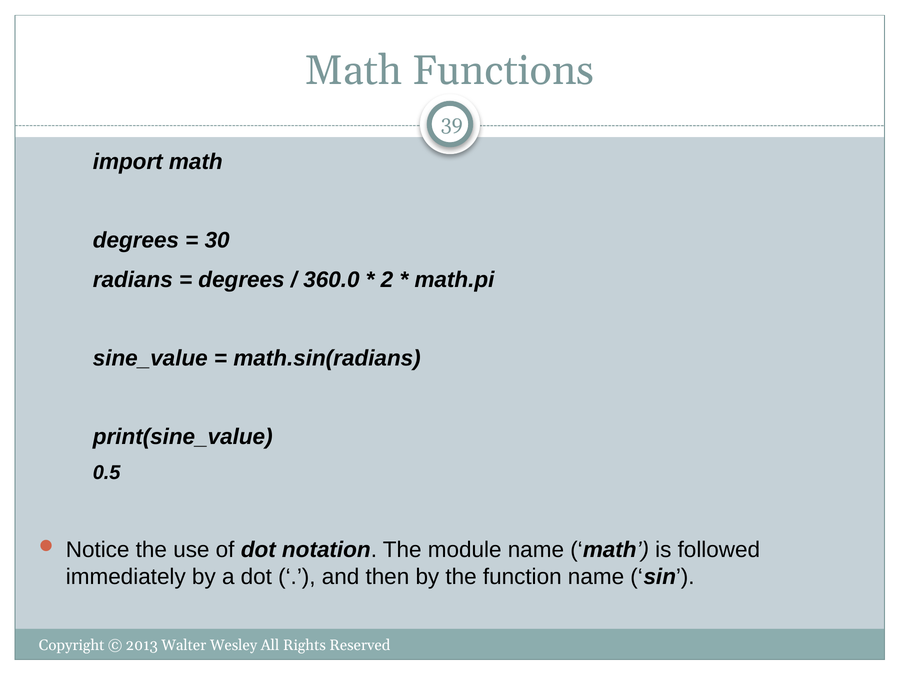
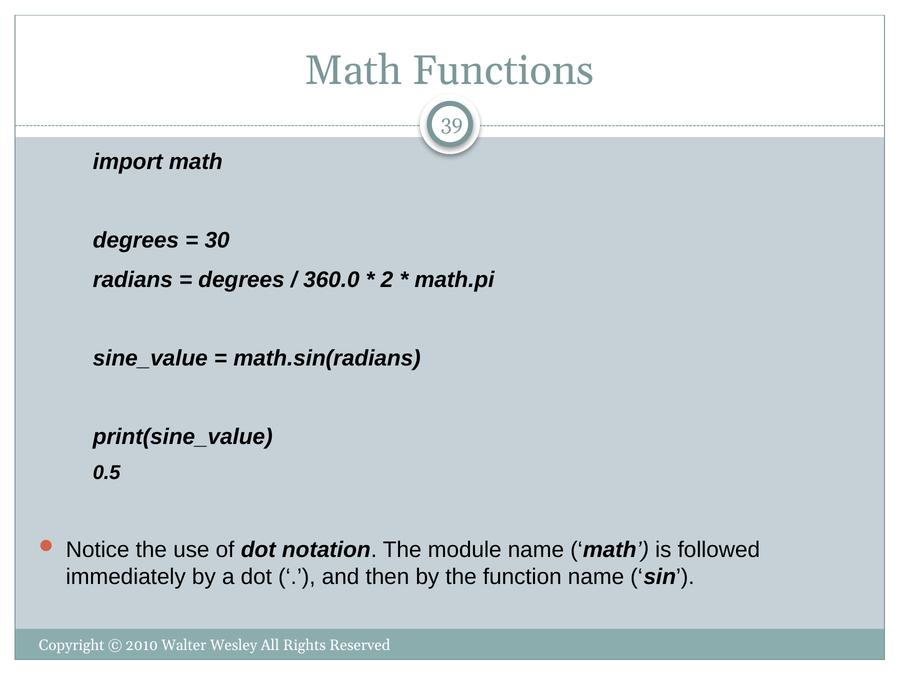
2013: 2013 -> 2010
